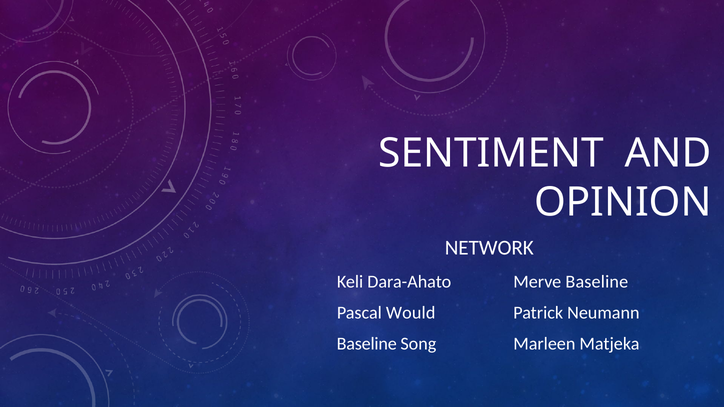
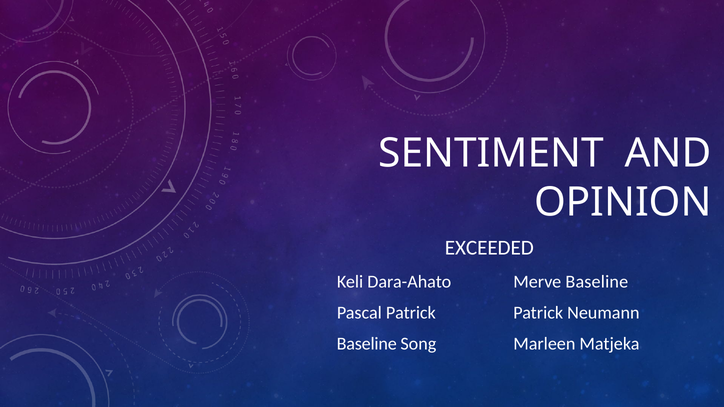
NETWORK: NETWORK -> EXCEEDED
Pascal Would: Would -> Patrick
